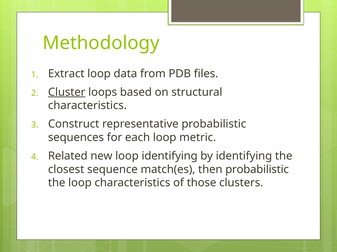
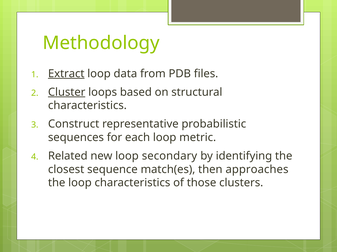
Extract underline: none -> present
loop identifying: identifying -> secondary
then probabilistic: probabilistic -> approaches
